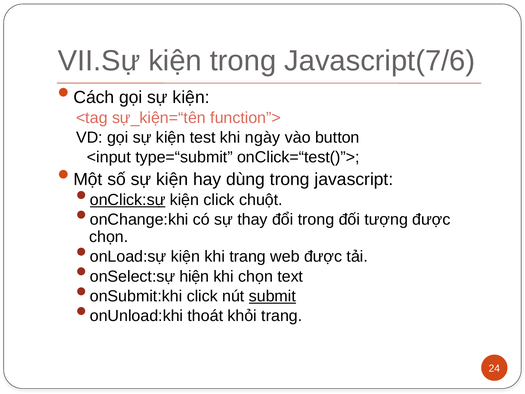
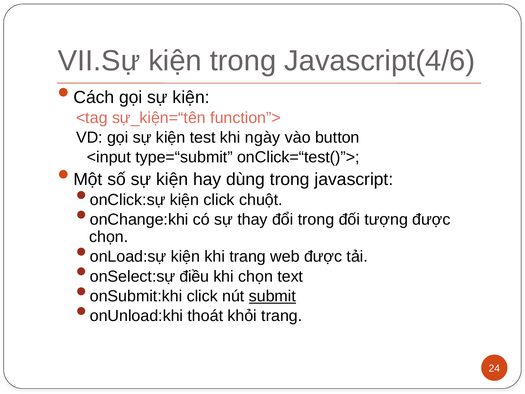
Javascript(7/6: Javascript(7/6 -> Javascript(4/6
onClick:sự underline: present -> none
hiện: hiện -> điều
